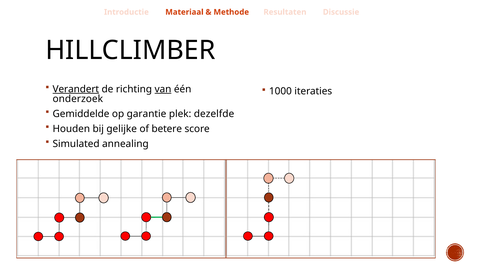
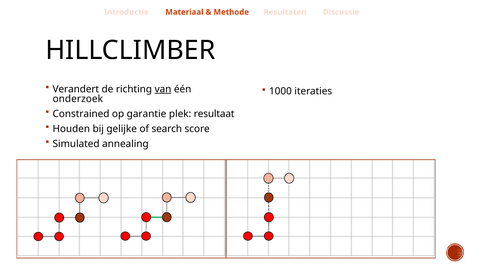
Verandert underline: present -> none
Gemiddelde: Gemiddelde -> Constrained
dezelfde: dezelfde -> resultaat
betere: betere -> search
